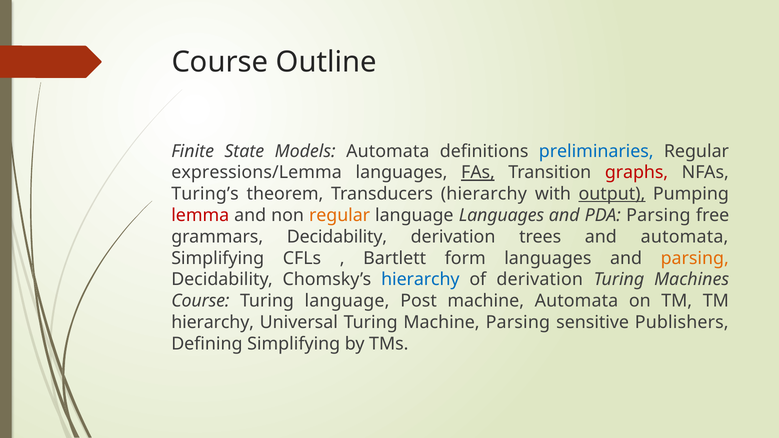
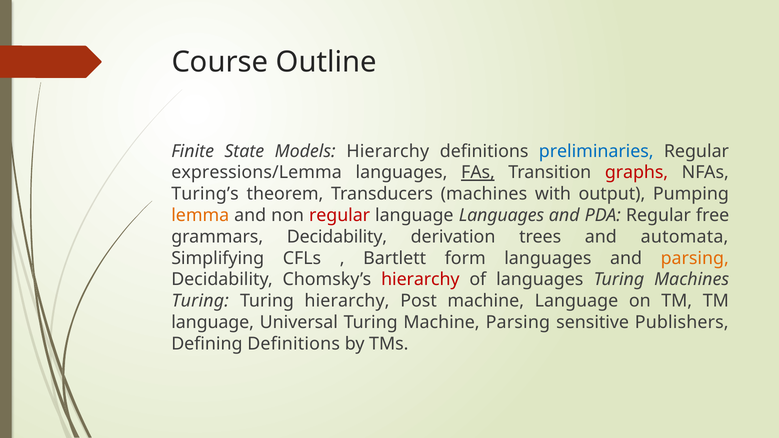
Models Automata: Automata -> Hierarchy
Transducers hierarchy: hierarchy -> machines
output underline: present -> none
lemma colour: red -> orange
regular at (340, 215) colour: orange -> red
PDA Parsing: Parsing -> Regular
hierarchy at (420, 280) colour: blue -> red
of derivation: derivation -> languages
Course at (200, 301): Course -> Turing
Turing language: language -> hierarchy
machine Automata: Automata -> Language
hierarchy at (213, 323): hierarchy -> language
Defining Simplifying: Simplifying -> Definitions
